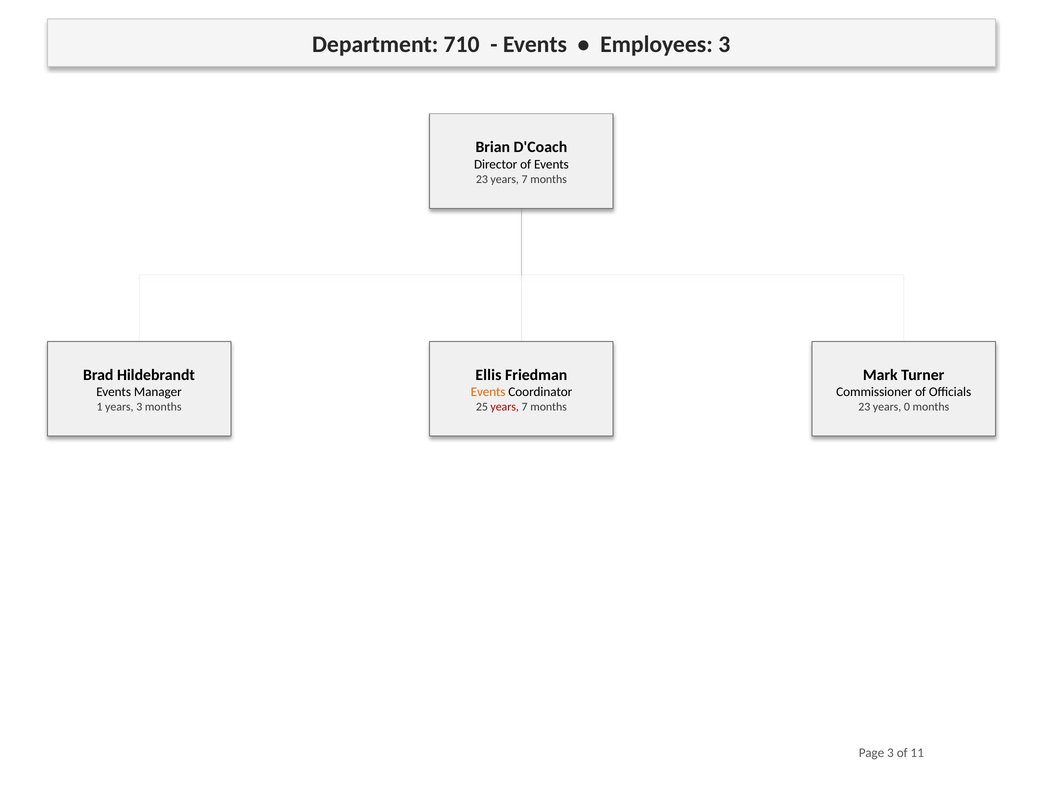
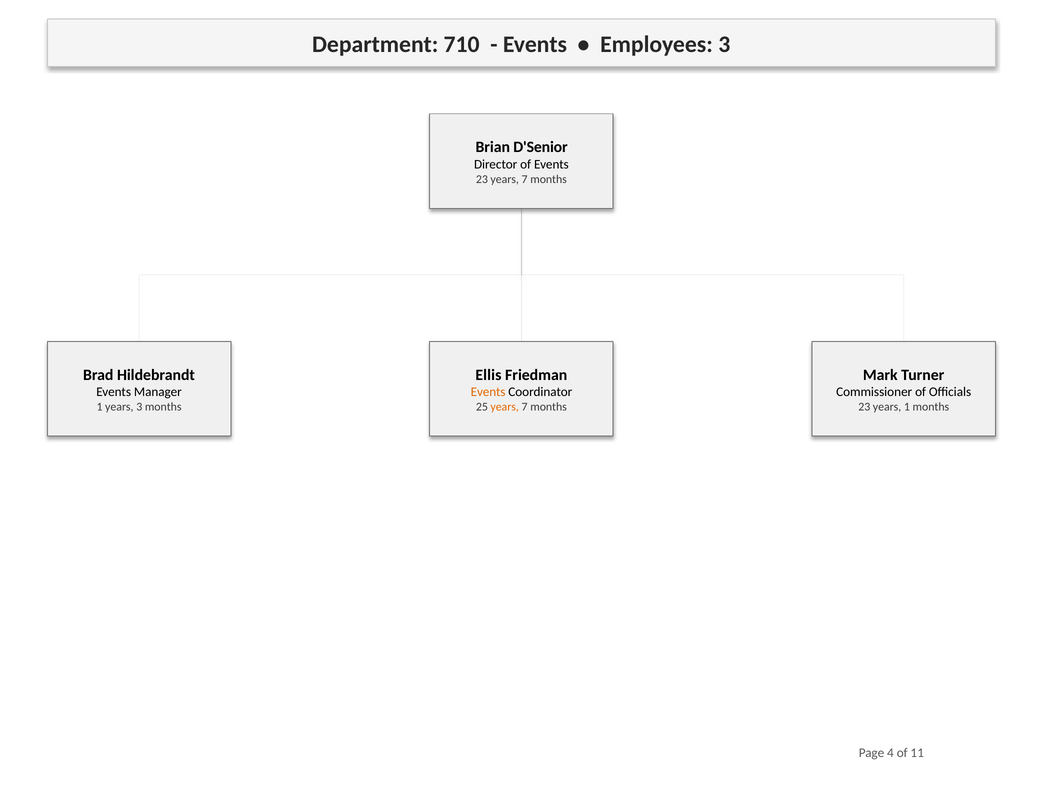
D'Coach: D'Coach -> D'Senior
years at (505, 407) colour: red -> orange
years 0: 0 -> 1
Page 3: 3 -> 4
